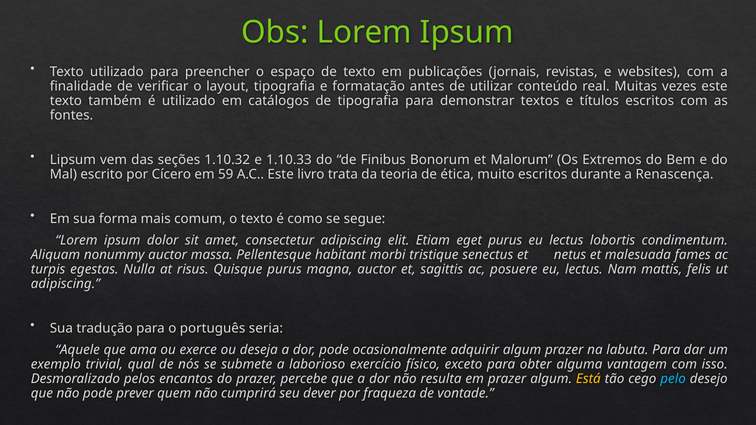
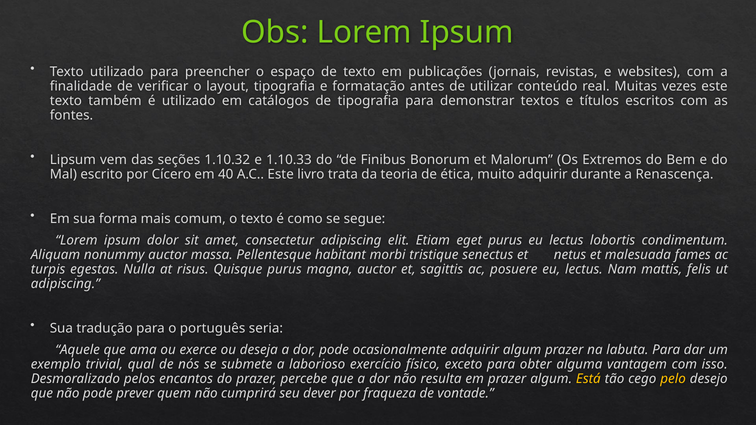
59: 59 -> 40
muito escritos: escritos -> adquirir
pelo colour: light blue -> yellow
